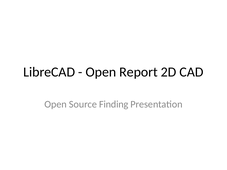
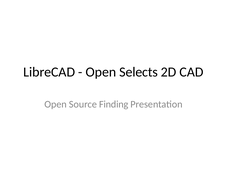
Report: Report -> Selects
